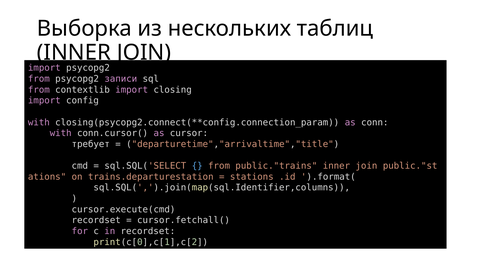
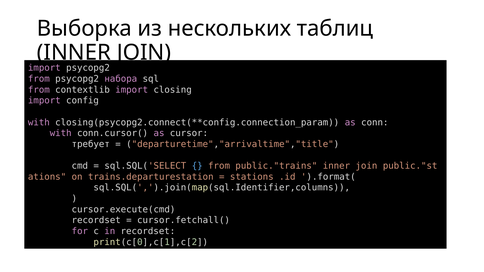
записи: записи -> набора
